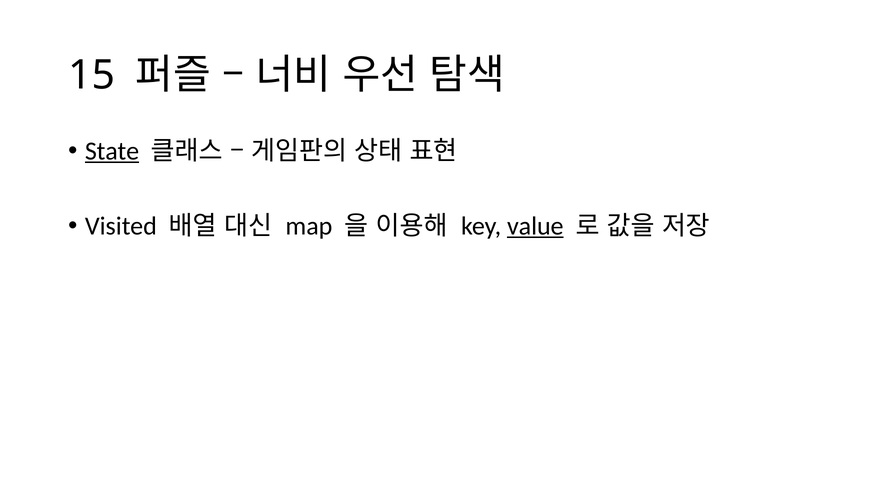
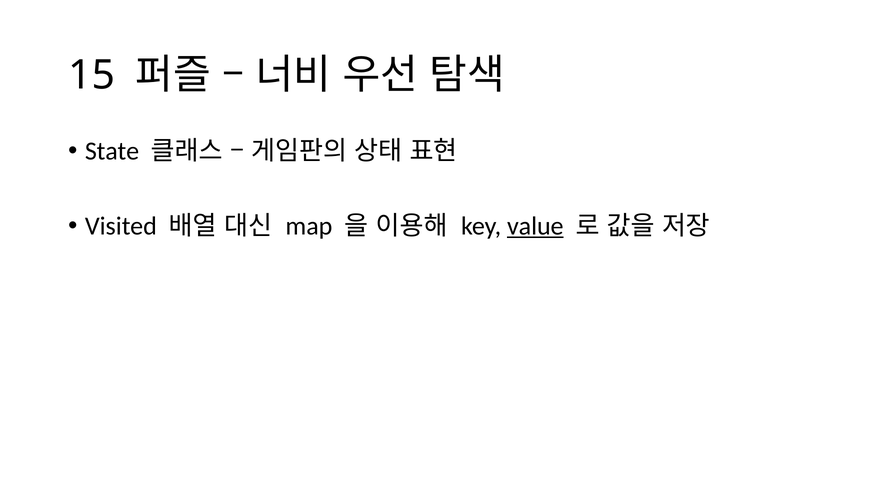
State underline: present -> none
